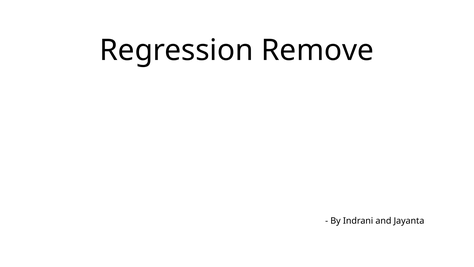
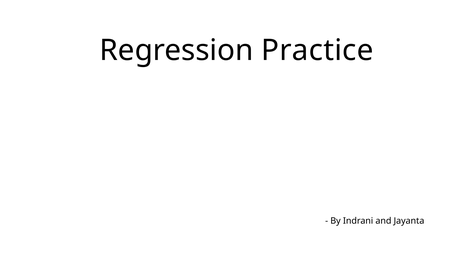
Remove: Remove -> Practice
